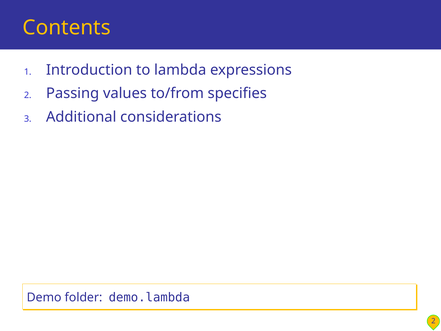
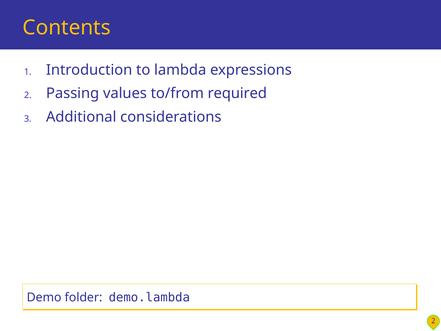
specifies: specifies -> required
